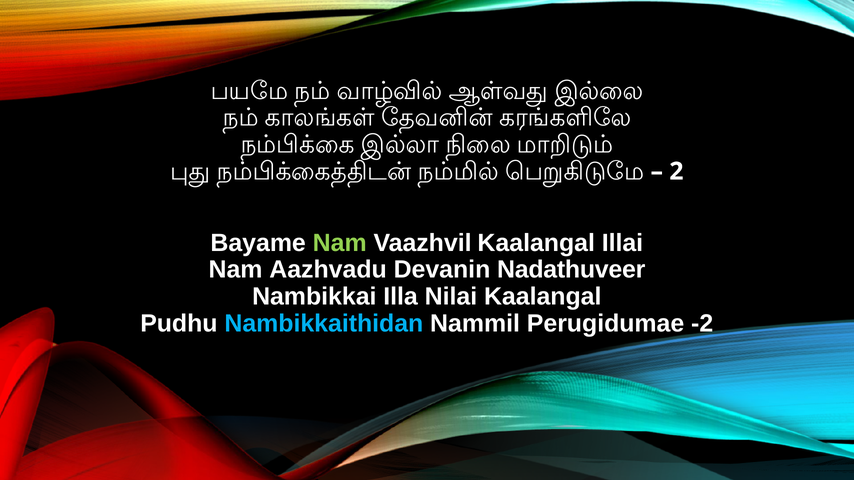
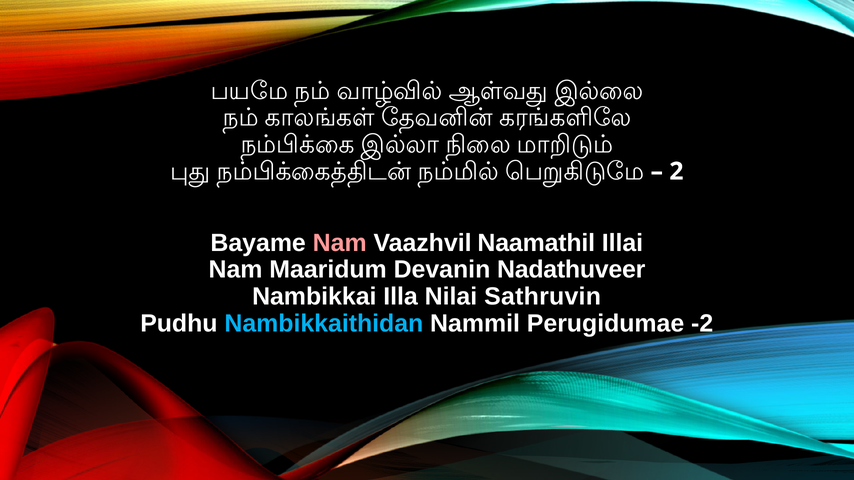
Nam at (340, 243) colour: light green -> pink
Vaazhvil Kaalangal: Kaalangal -> Naamathil
Aazhvadu: Aazhvadu -> Maaridum
Nilai Kaalangal: Kaalangal -> Sathruvin
